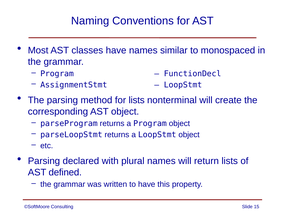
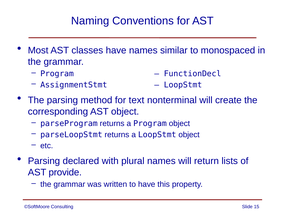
for lists: lists -> text
defined: defined -> provide
